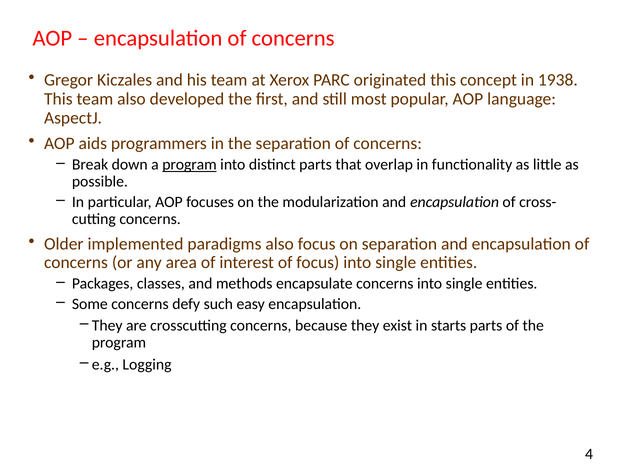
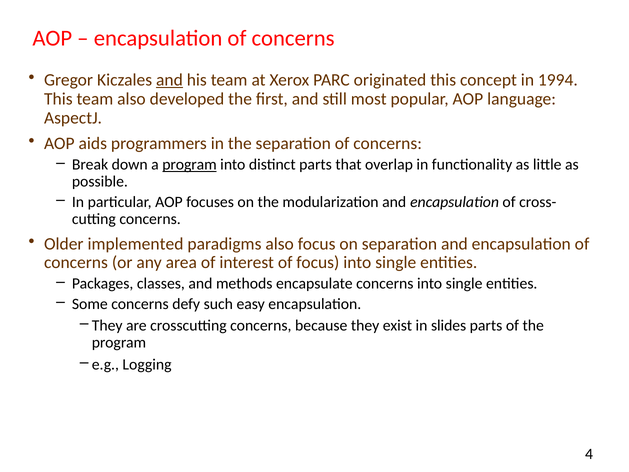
and at (169, 80) underline: none -> present
1938: 1938 -> 1994
starts: starts -> slides
